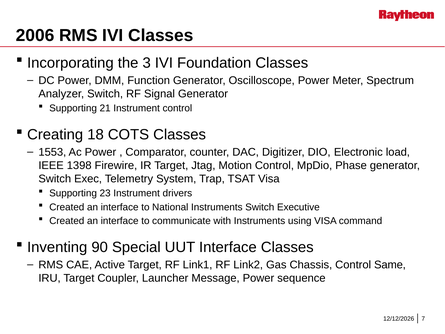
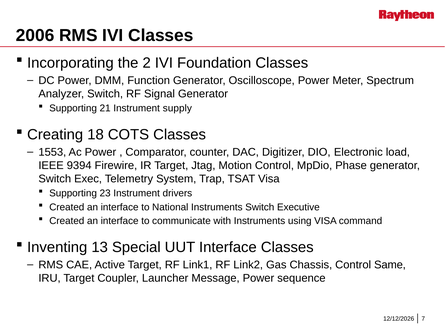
3: 3 -> 2
Instrument control: control -> supply
1398: 1398 -> 9394
90: 90 -> 13
